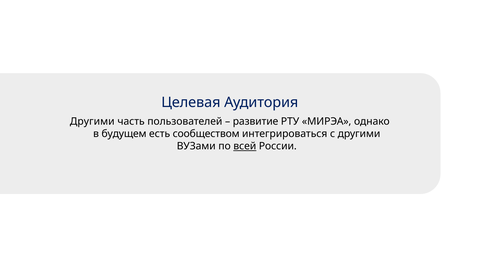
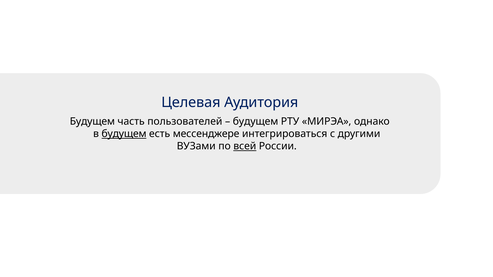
Другими at (92, 122): Другими -> Будущем
развитие at (256, 122): развитие -> будущем
будущем at (124, 134) underline: none -> present
сообществом: сообществом -> мессенджере
